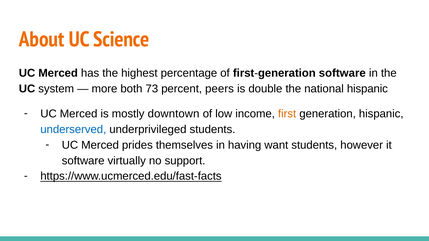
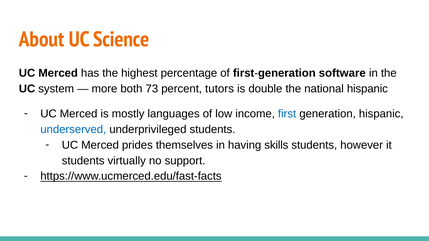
peers: peers -> tutors
downtown: downtown -> languages
first colour: orange -> blue
want: want -> skills
software at (83, 161): software -> students
